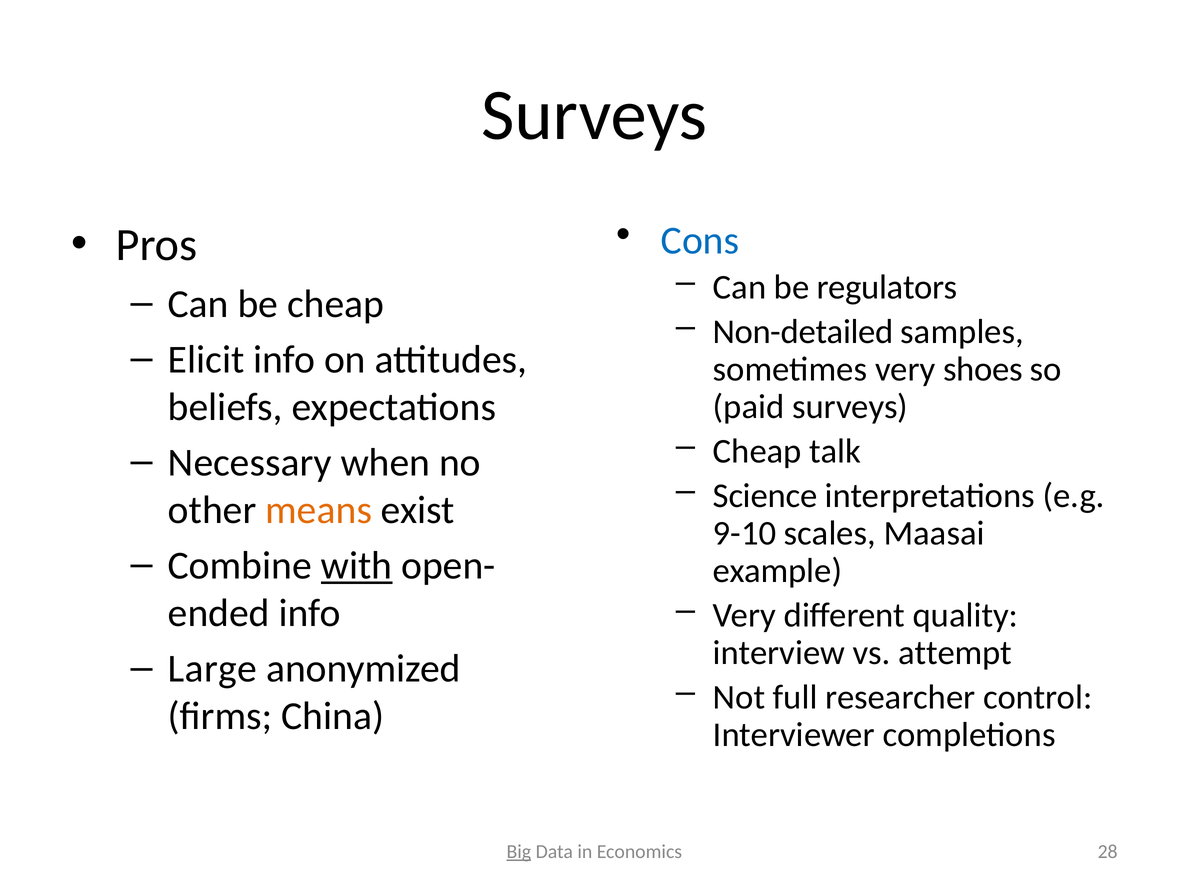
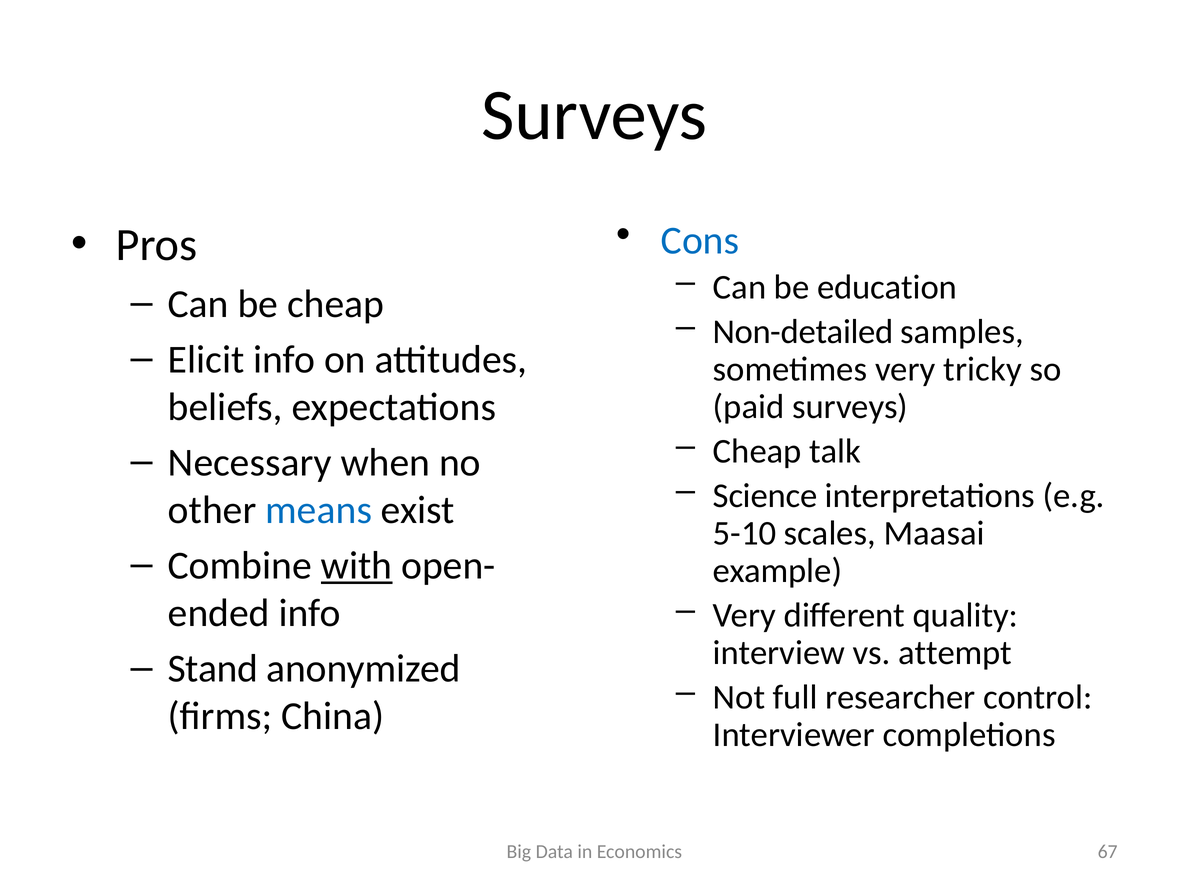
regulators: regulators -> education
shoes: shoes -> tricky
means colour: orange -> blue
9-10: 9-10 -> 5-10
Large: Large -> Stand
Big underline: present -> none
28: 28 -> 67
